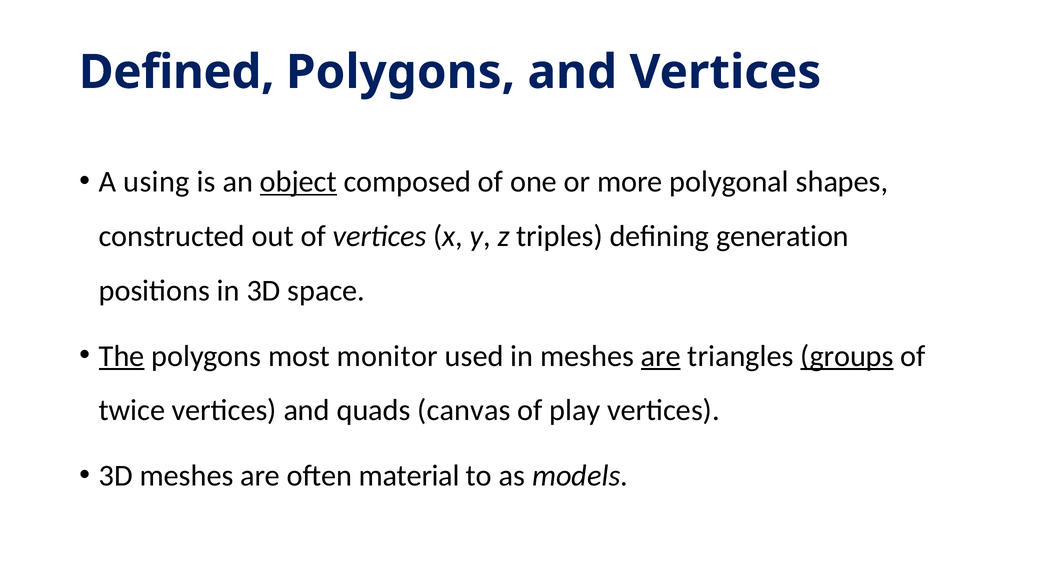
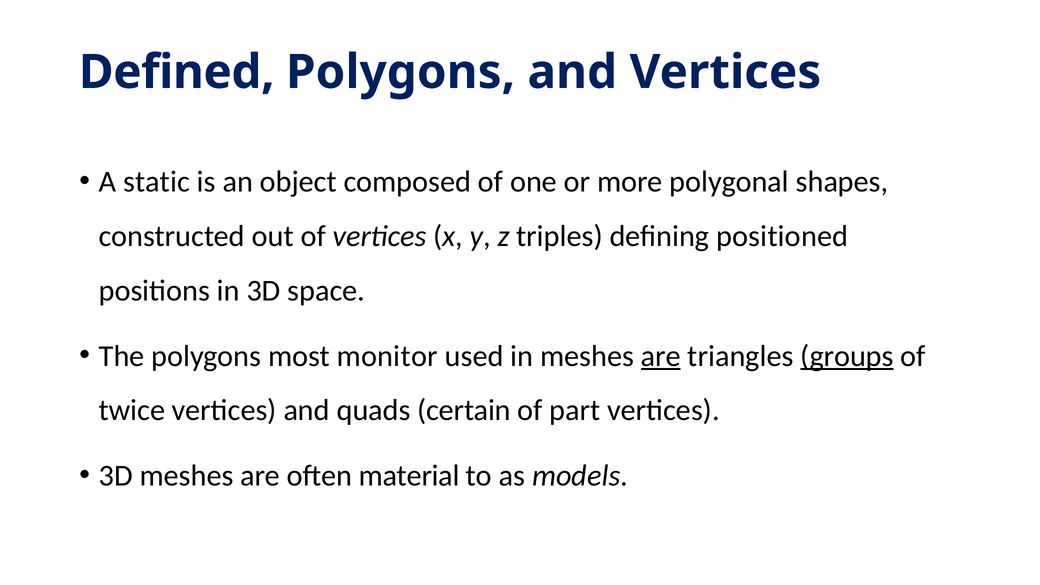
using: using -> static
object underline: present -> none
generation: generation -> positioned
The underline: present -> none
canvas: canvas -> certain
play: play -> part
